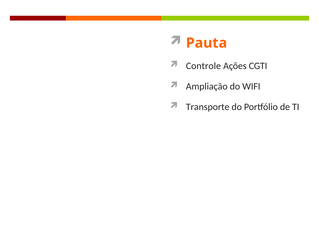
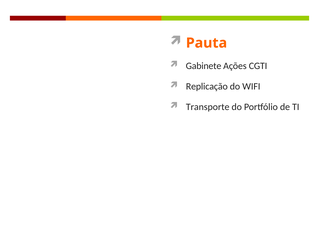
Controle: Controle -> Gabinete
Ampliação: Ampliação -> Replicação
